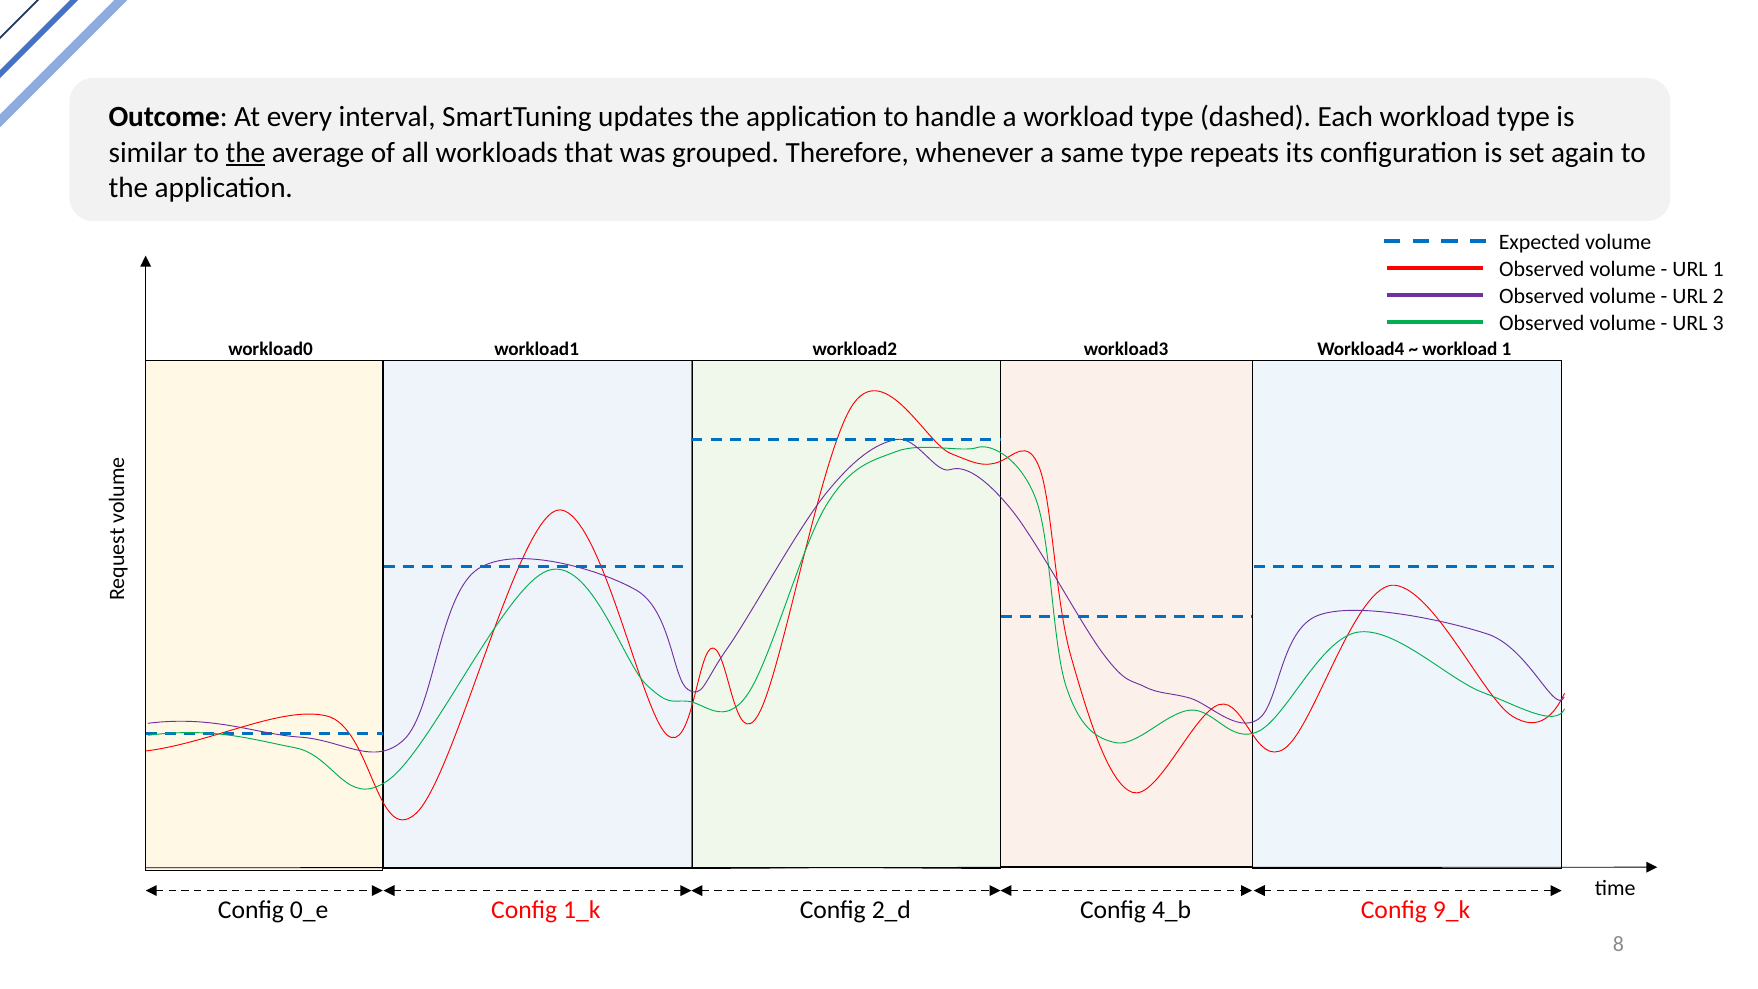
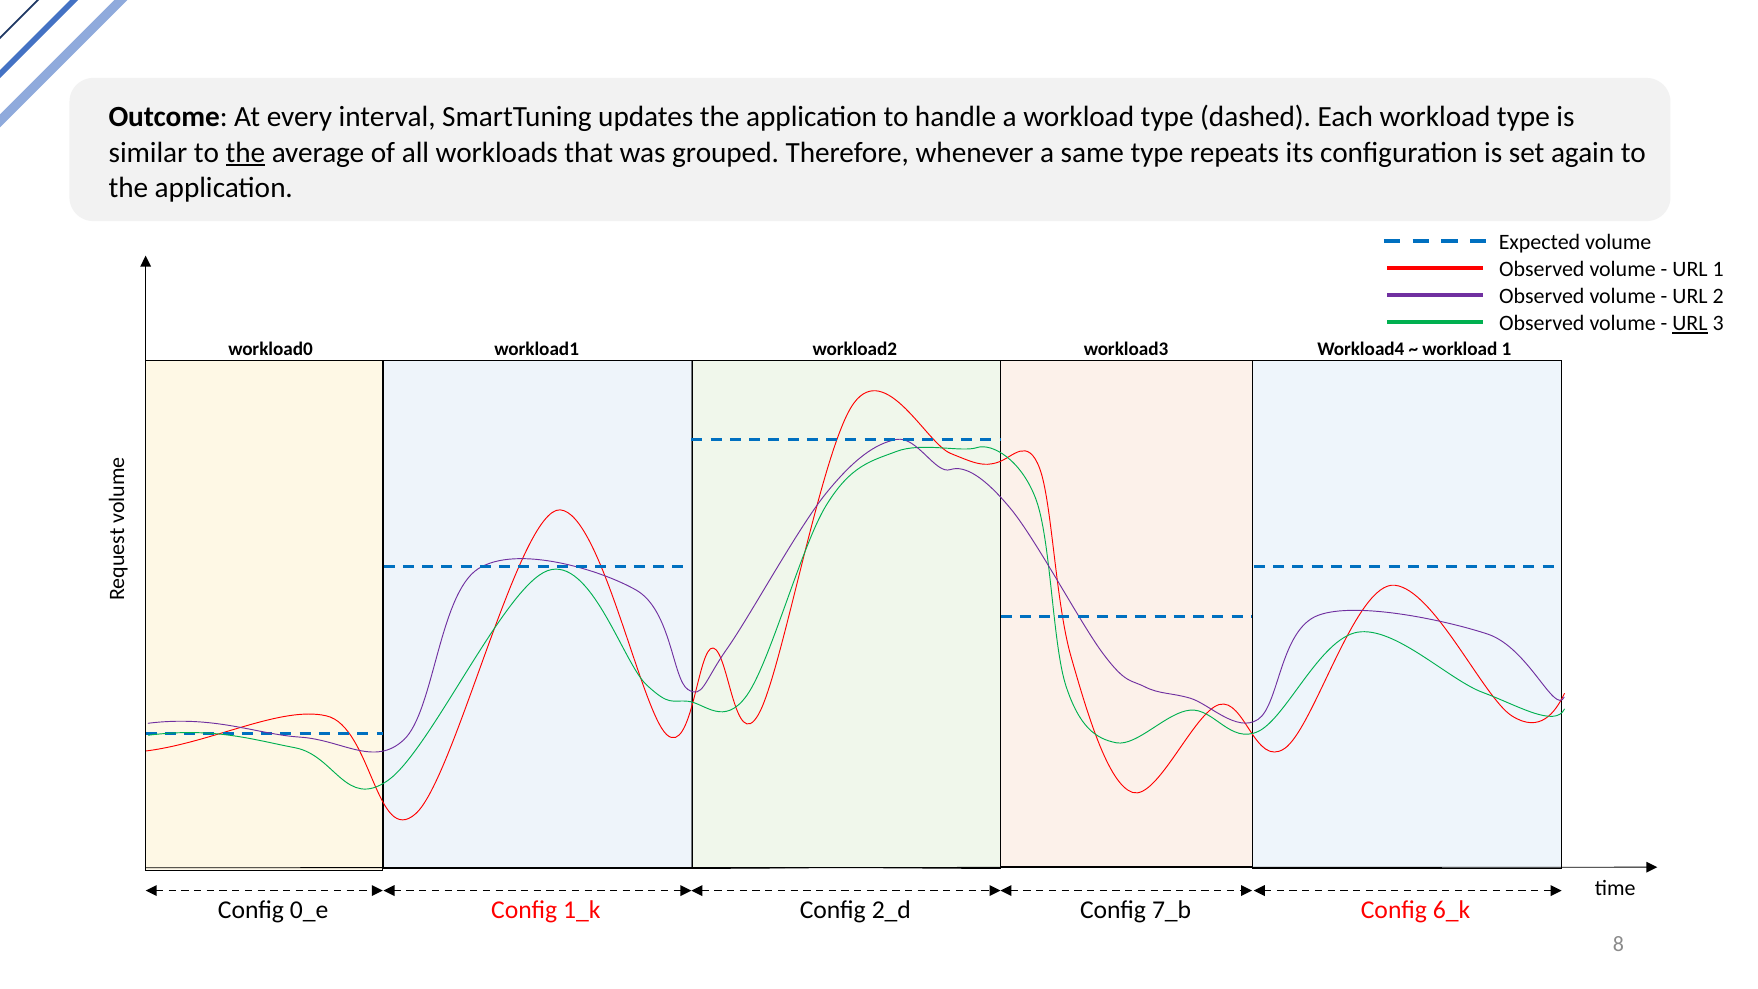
URL at (1690, 323) underline: none -> present
4_b: 4_b -> 7_b
9_k: 9_k -> 6_k
